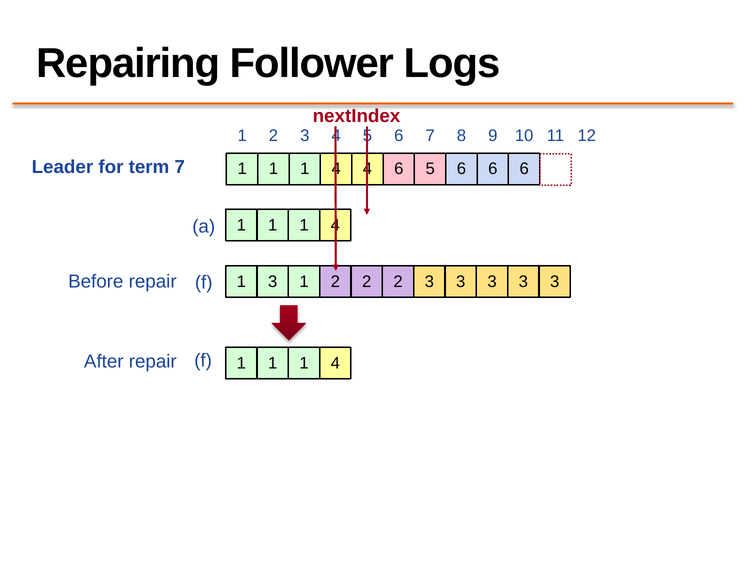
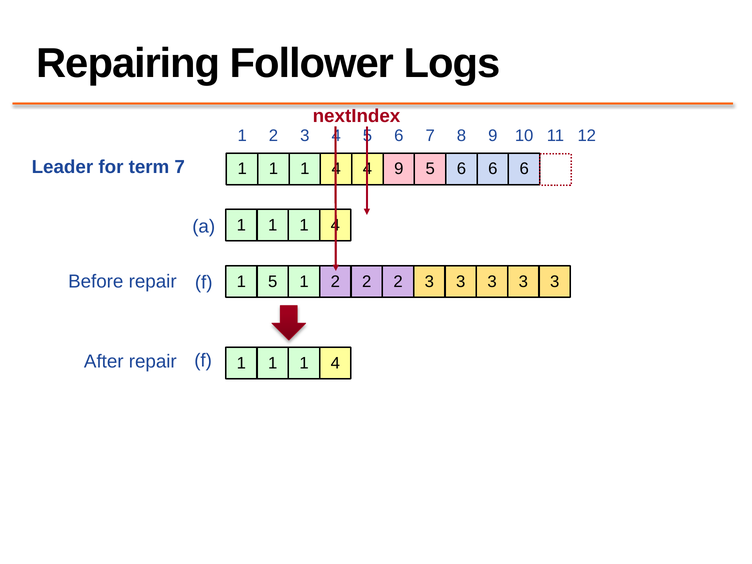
4 6: 6 -> 9
1 3: 3 -> 5
